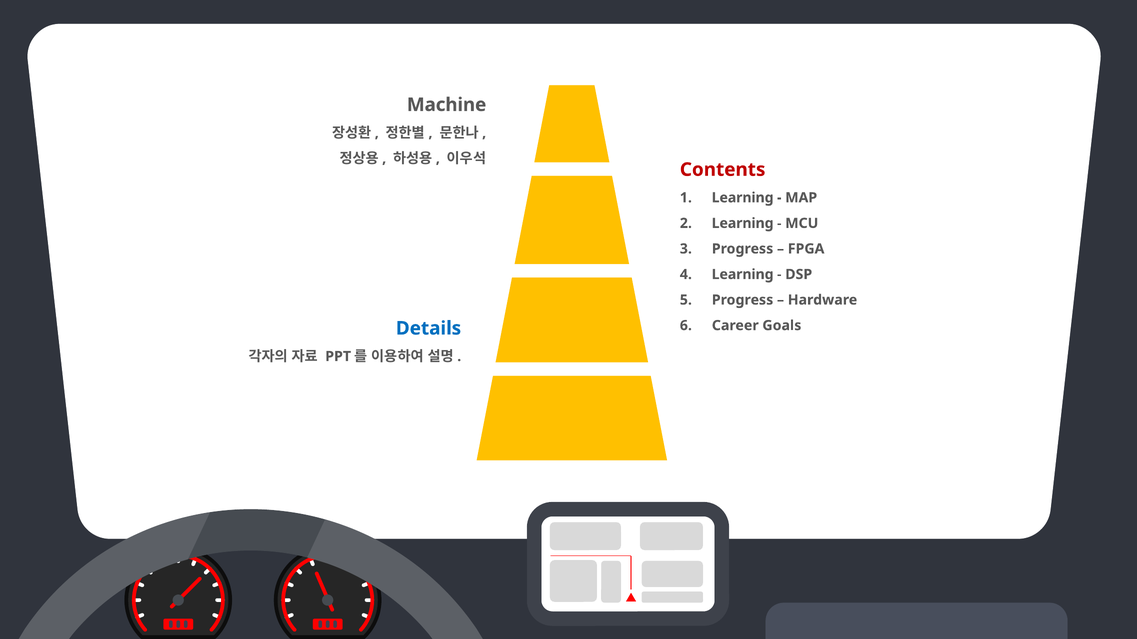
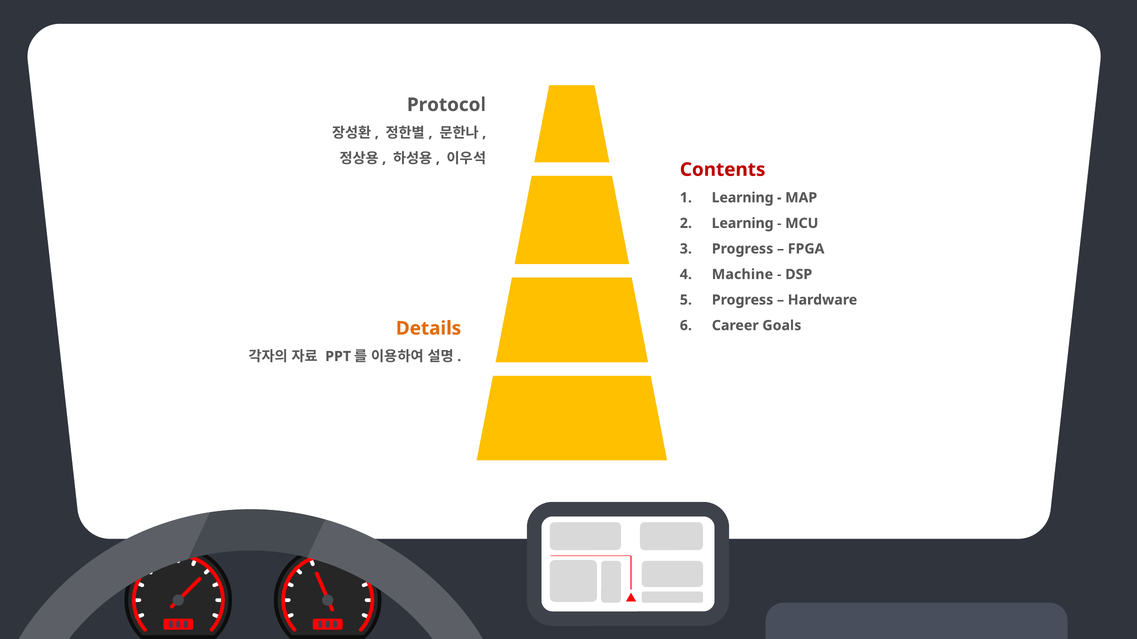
Machine: Machine -> Protocol
Learning at (743, 275): Learning -> Machine
Details colour: blue -> orange
